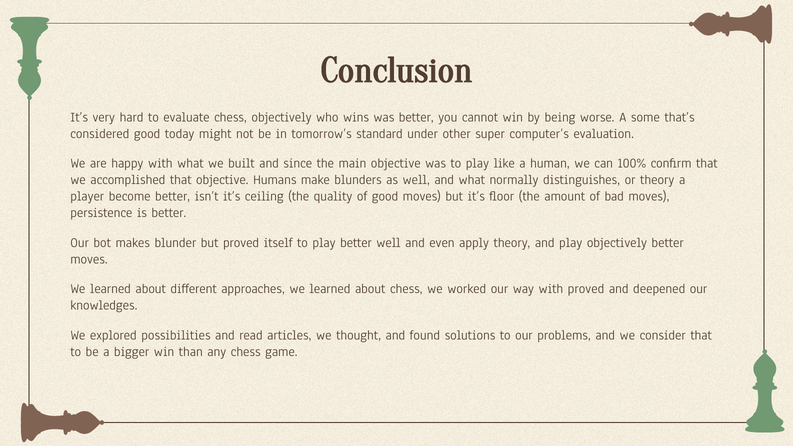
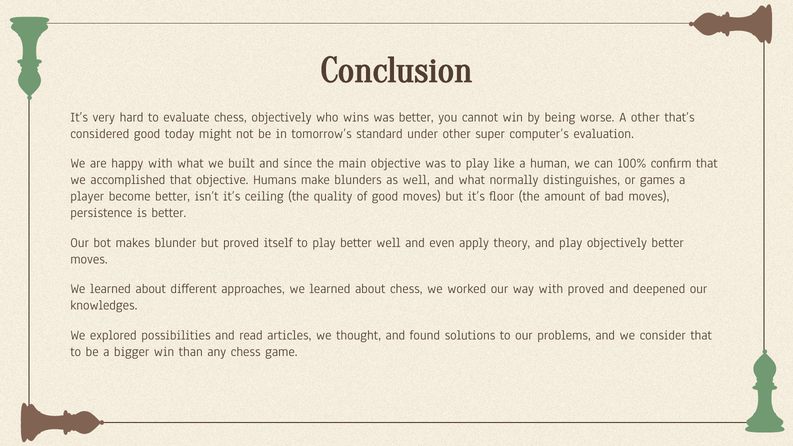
A some: some -> other
or theory: theory -> games
